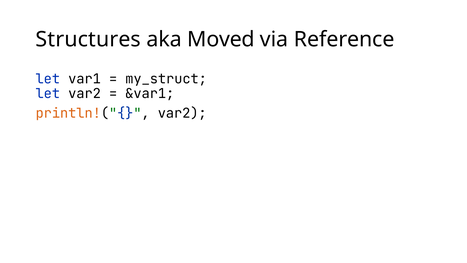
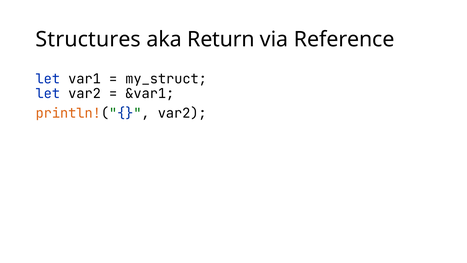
Moved: Moved -> Return
